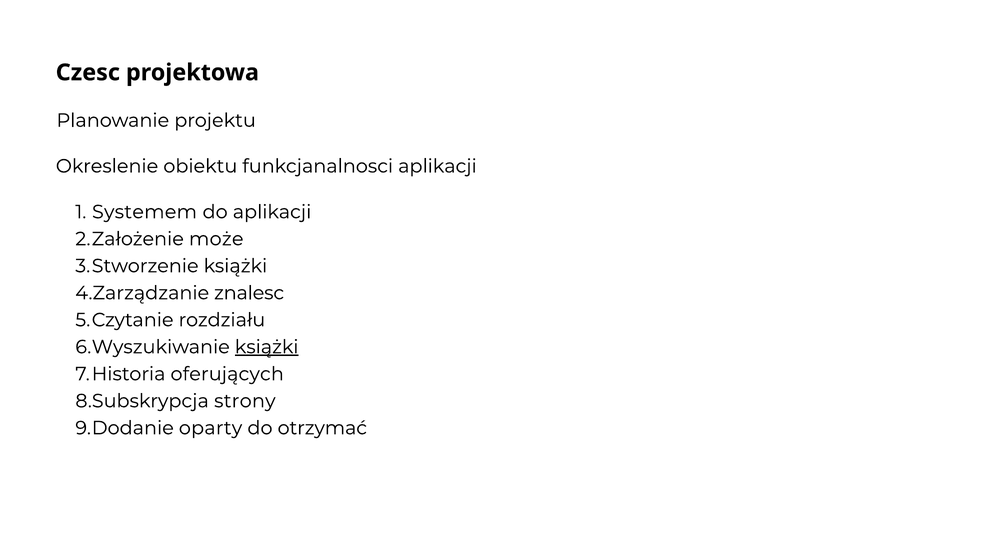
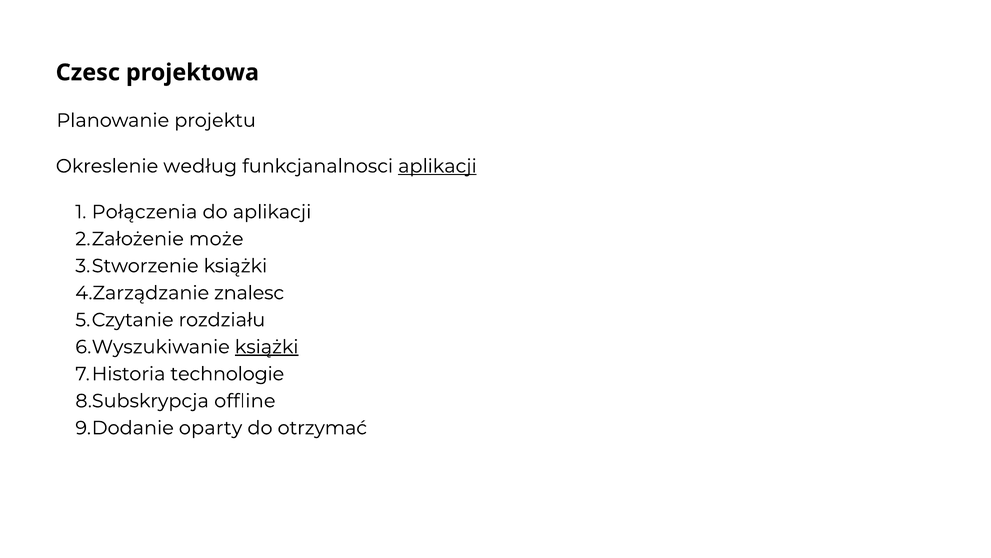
obiektu: obiektu -> według
aplikacji at (437, 166) underline: none -> present
Systemem: Systemem -> Połączenia
oferujących: oferujących -> technologie
strony: strony -> offline
